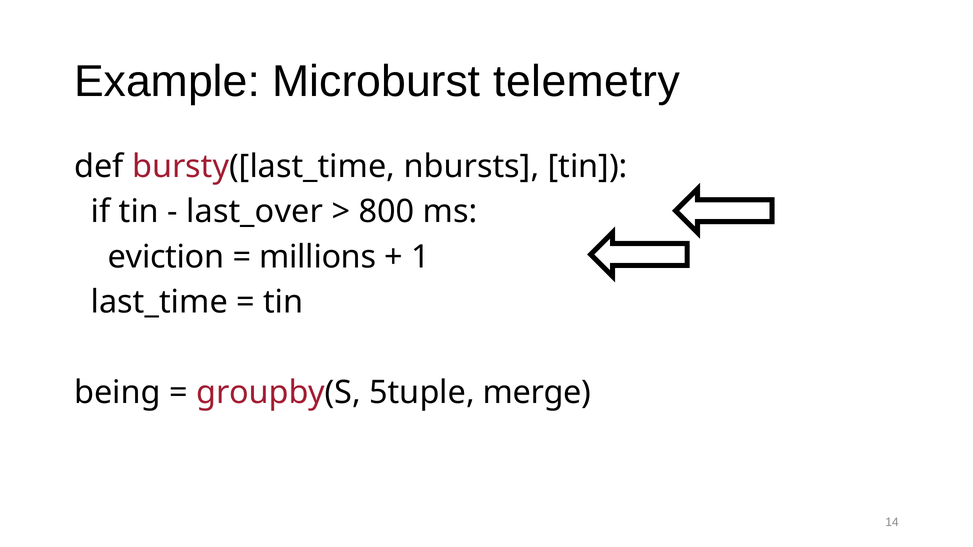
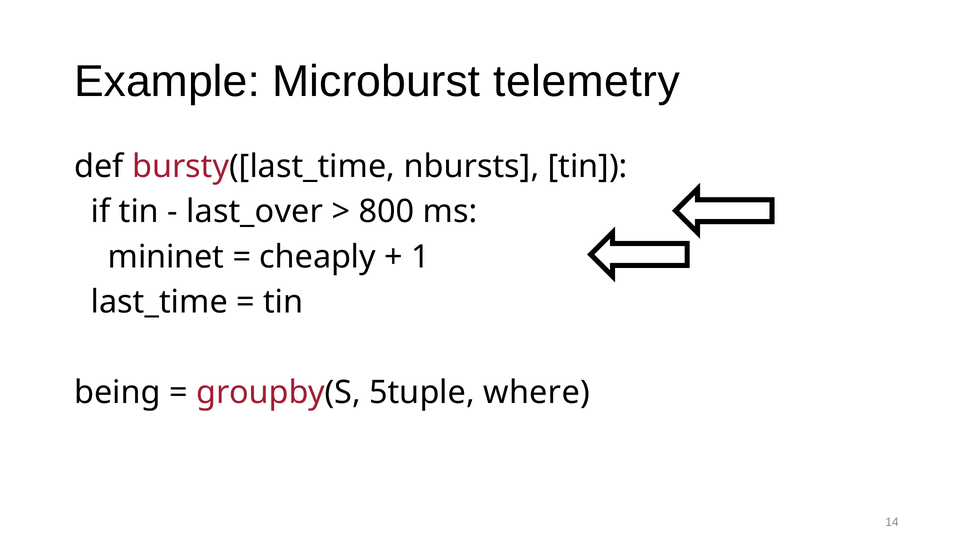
eviction: eviction -> mininet
millions: millions -> cheaply
merge: merge -> where
